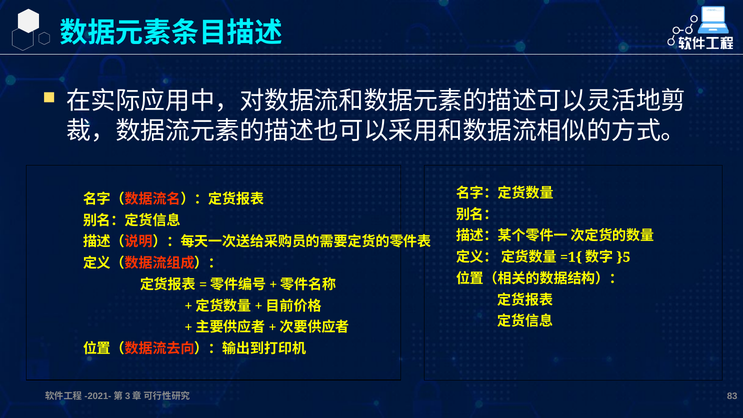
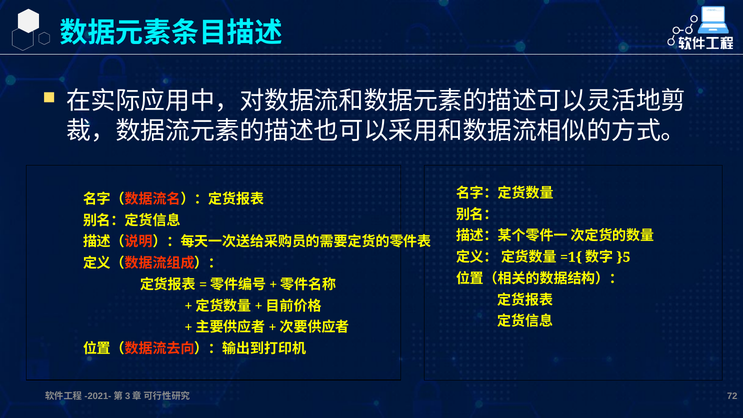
83: 83 -> 72
